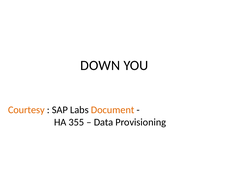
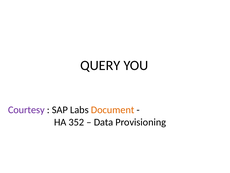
DOWN: DOWN -> QUERY
Courtesy colour: orange -> purple
355: 355 -> 352
